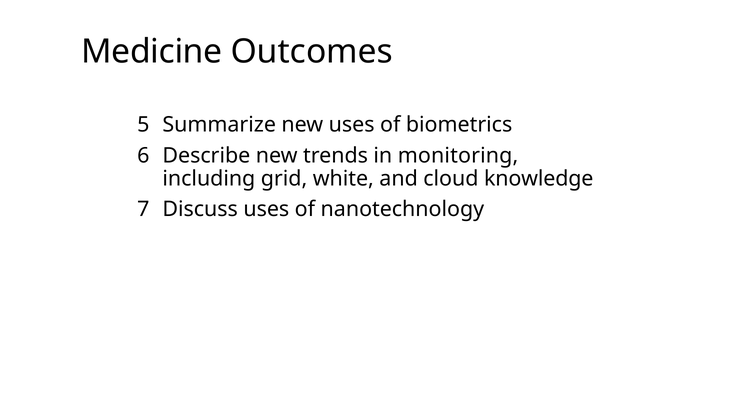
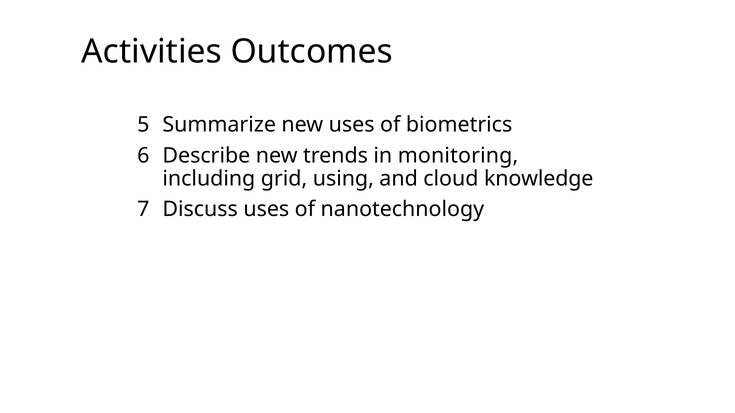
Medicine: Medicine -> Activities
white: white -> using
